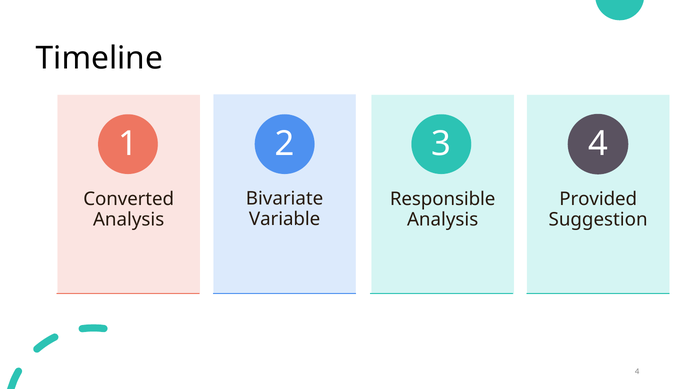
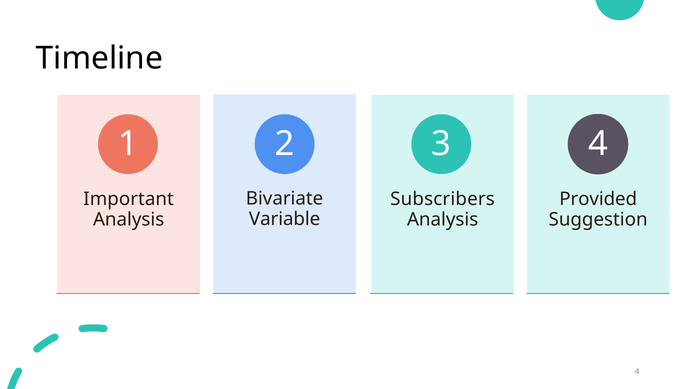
Converted: Converted -> Important
Responsible: Responsible -> Subscribers
